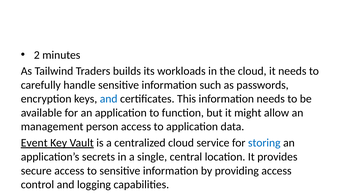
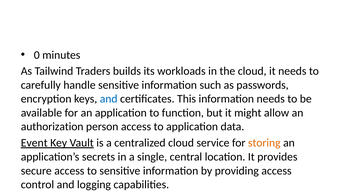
2: 2 -> 0
management: management -> authorization
storing colour: blue -> orange
